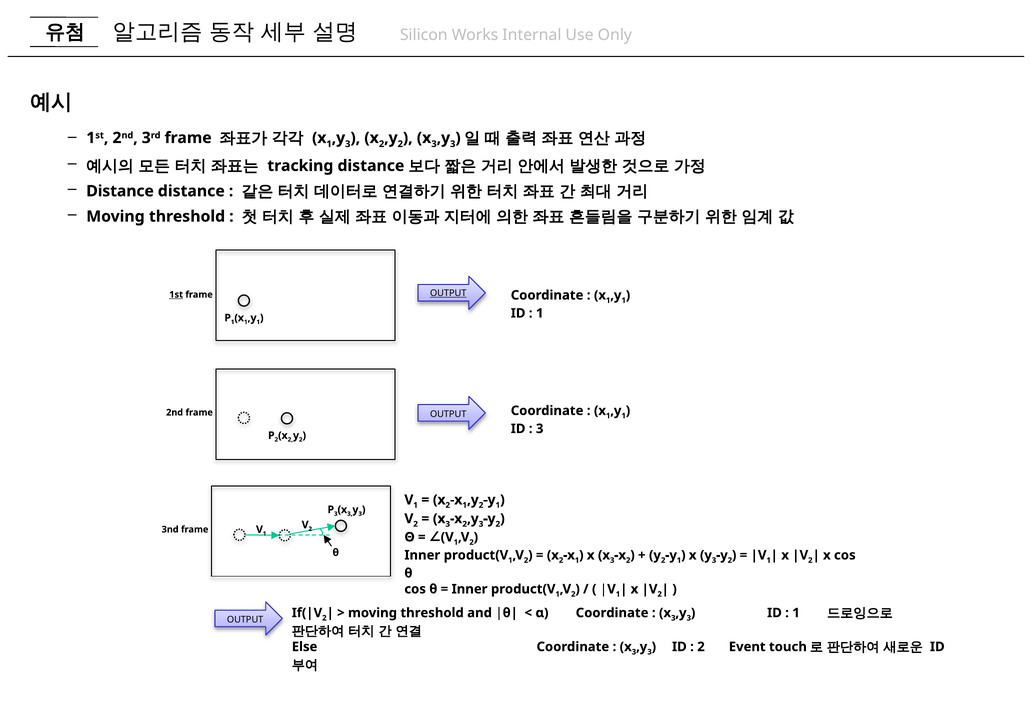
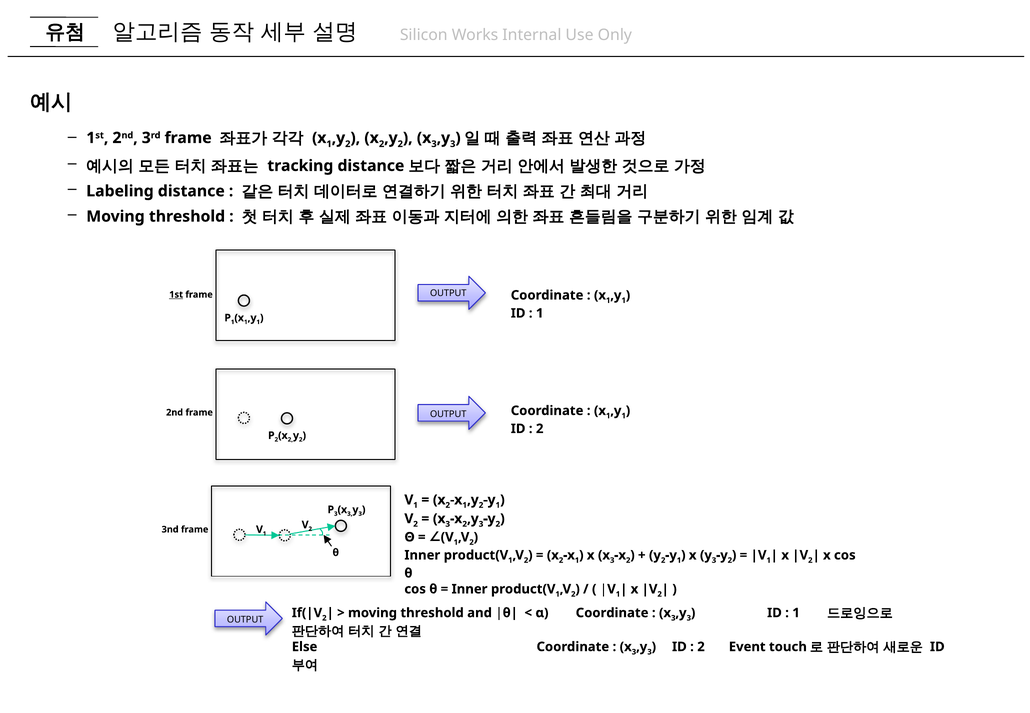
3 at (348, 144): 3 -> 2
Distance at (120, 191): Distance -> Labeling
OUTPUT at (448, 293) underline: present -> none
3 at (540, 429): 3 -> 2
